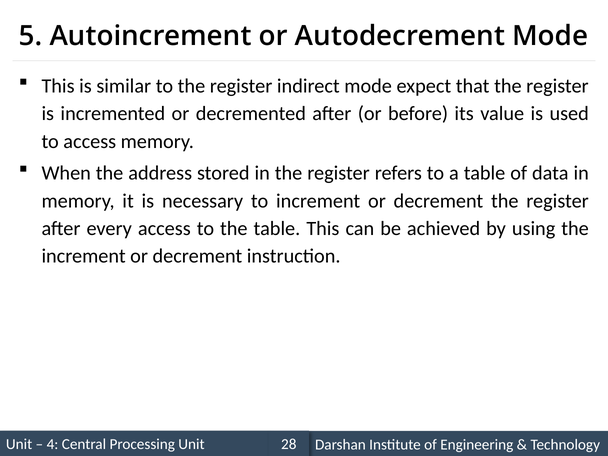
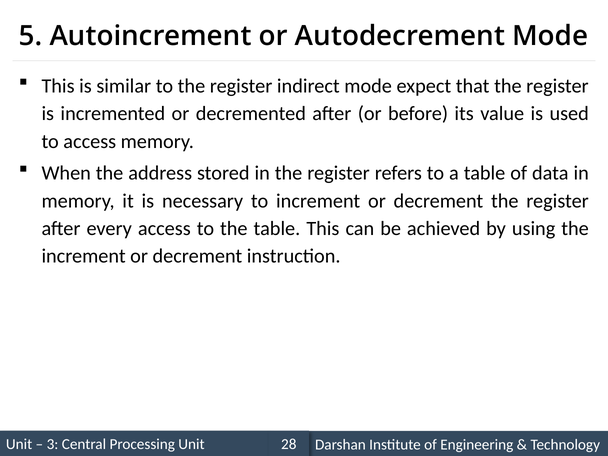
4: 4 -> 3
